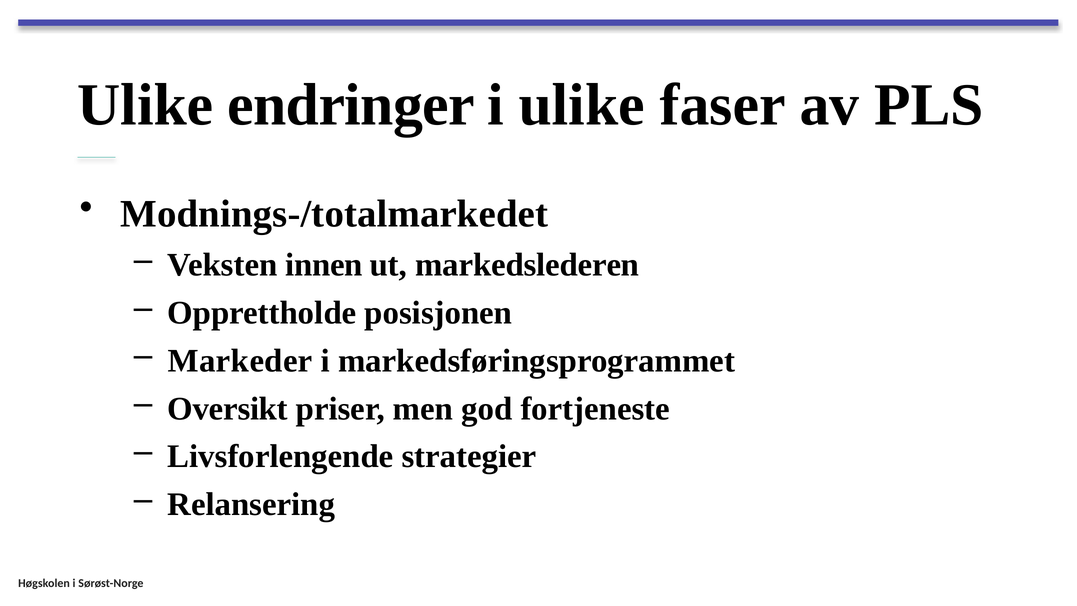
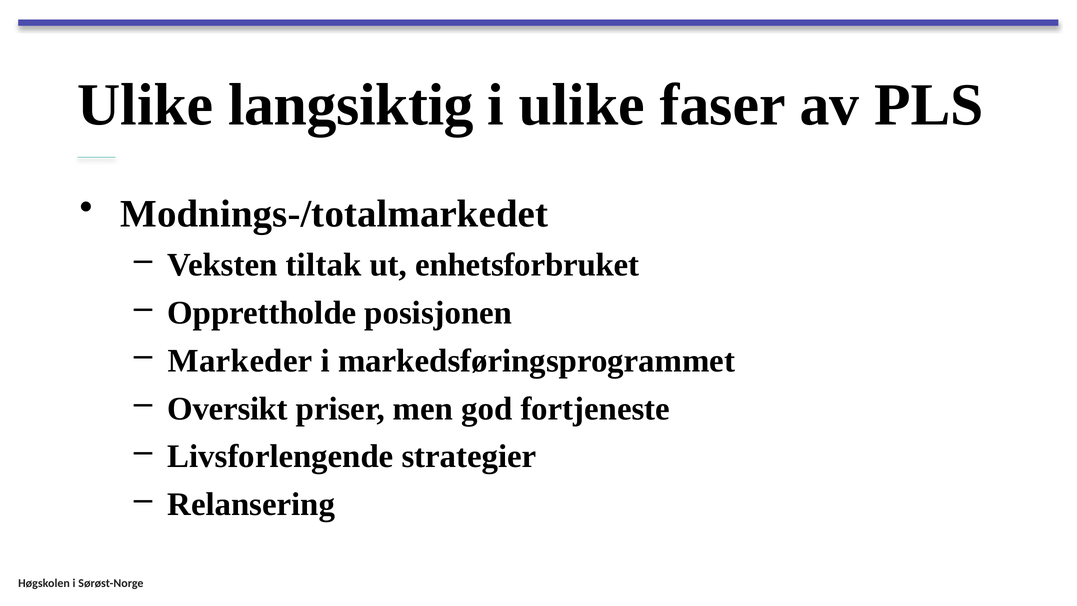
endringer: endringer -> langsiktig
innen: innen -> tiltak
markedslederen: markedslederen -> enhetsforbruket
